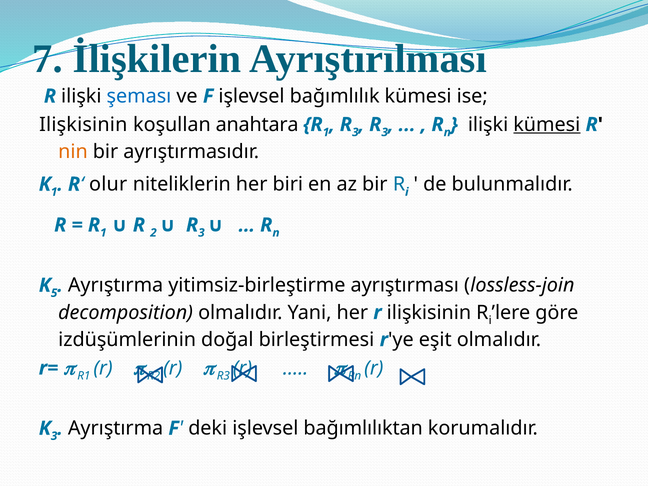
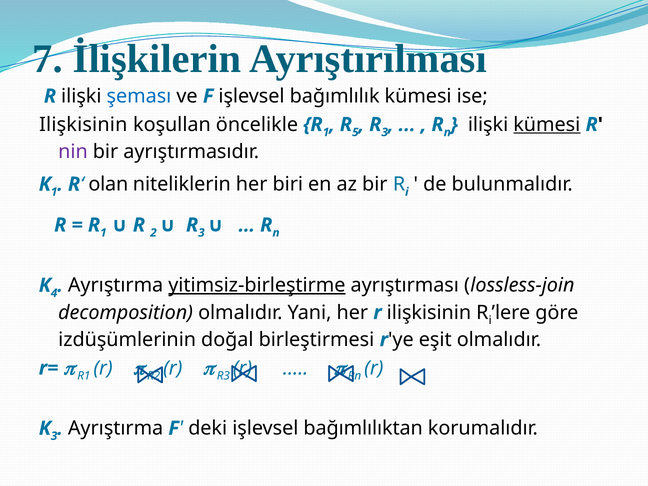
anahtara: anahtara -> öncelikle
3 at (355, 132): 3 -> 5
nin colour: orange -> purple
olur: olur -> olan
5: 5 -> 4
yitimsiz-birleştirme underline: none -> present
